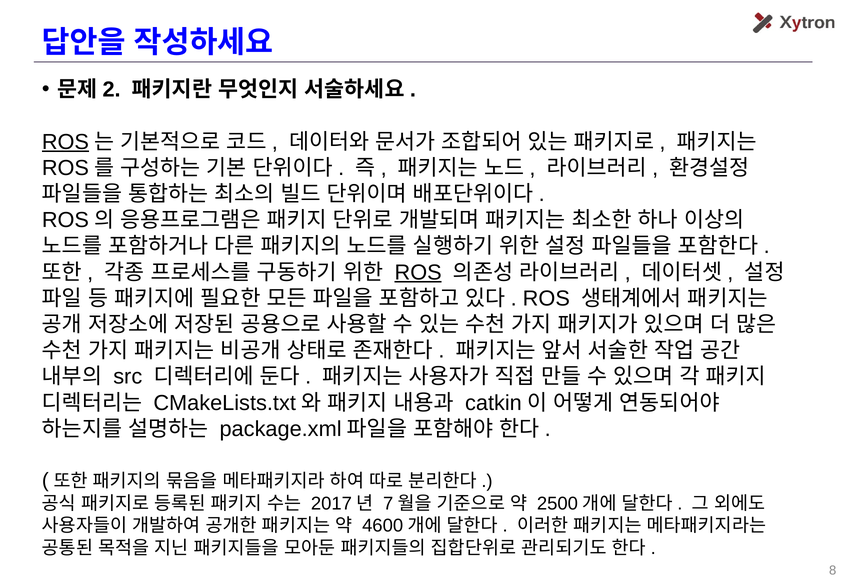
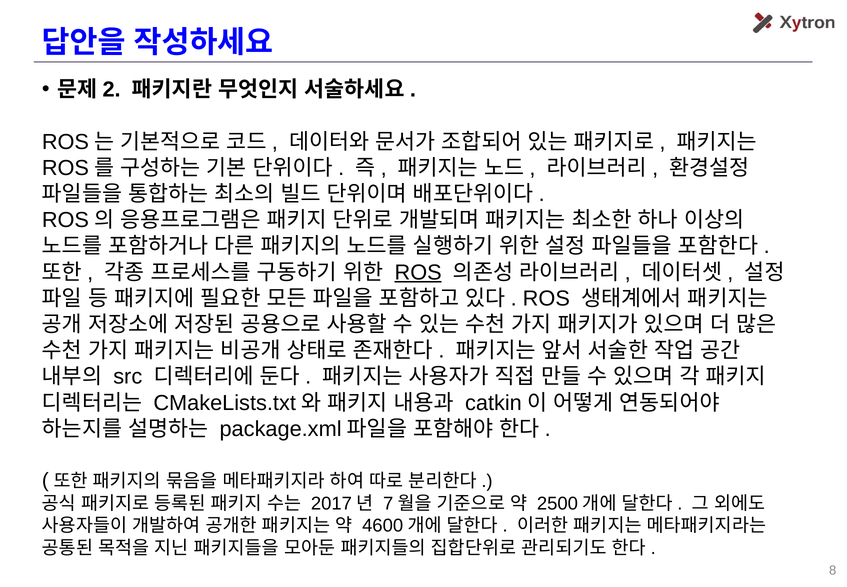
ROS at (65, 142) underline: present -> none
